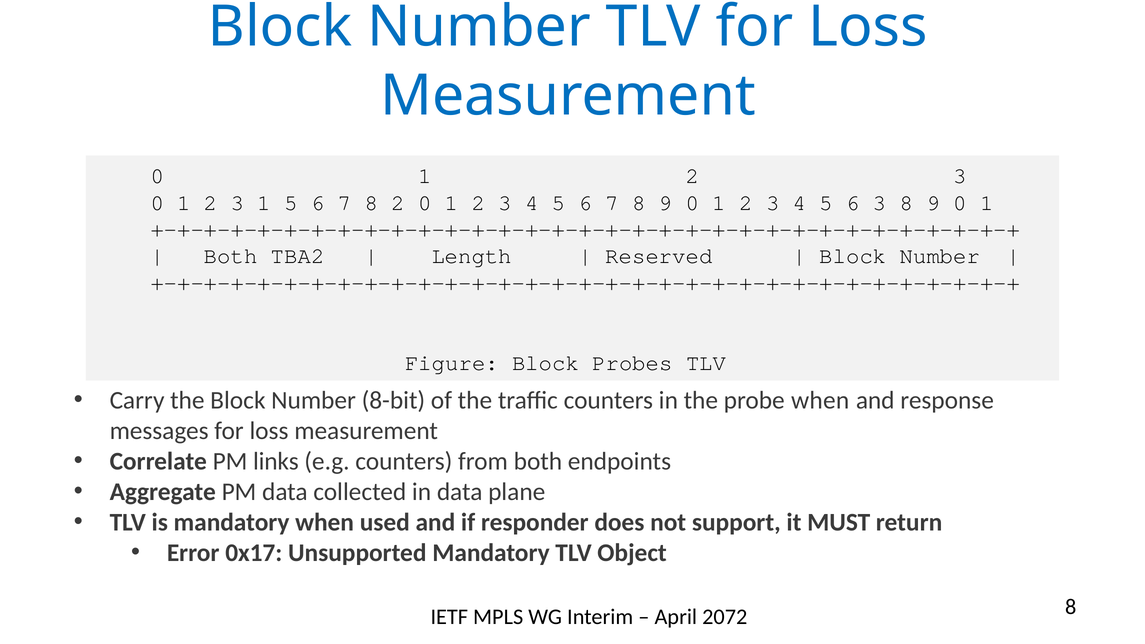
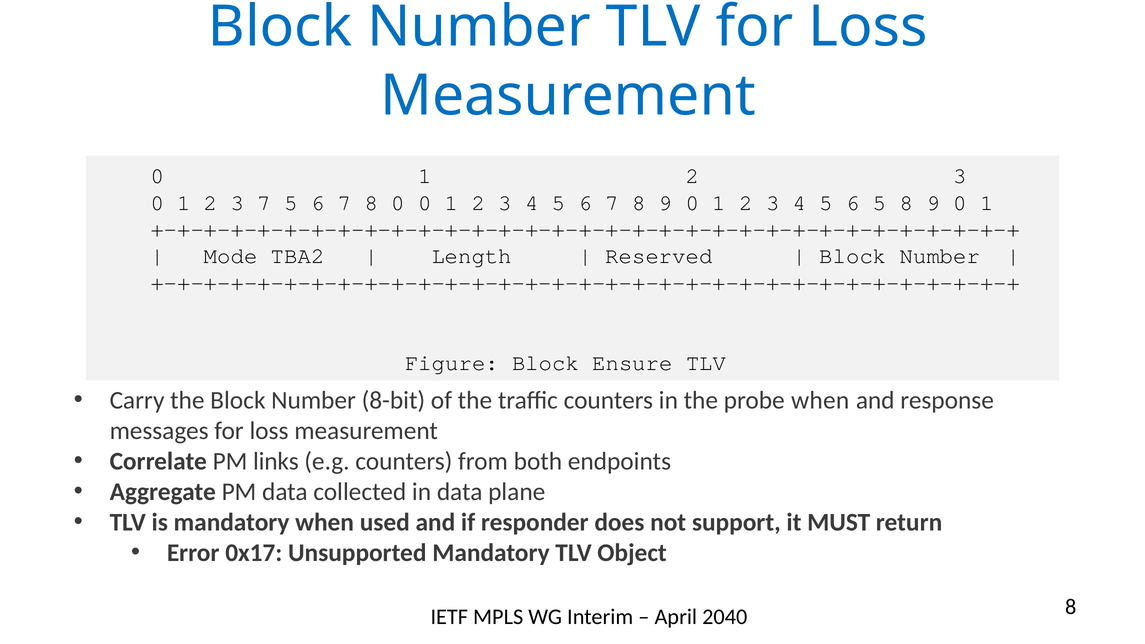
3 1: 1 -> 7
7 8 2: 2 -> 0
6 3: 3 -> 5
Both at (231, 256): Both -> Mode
Probes: Probes -> Ensure
2072: 2072 -> 2040
